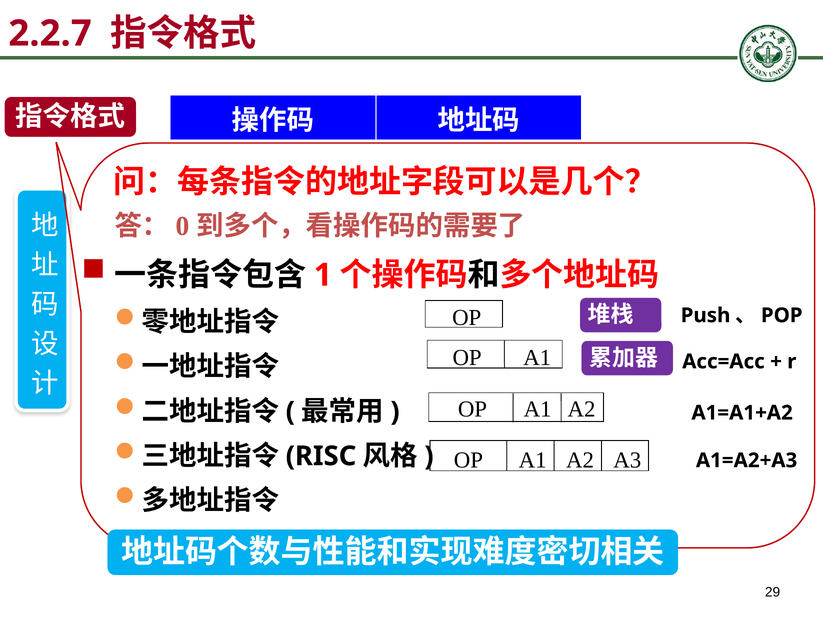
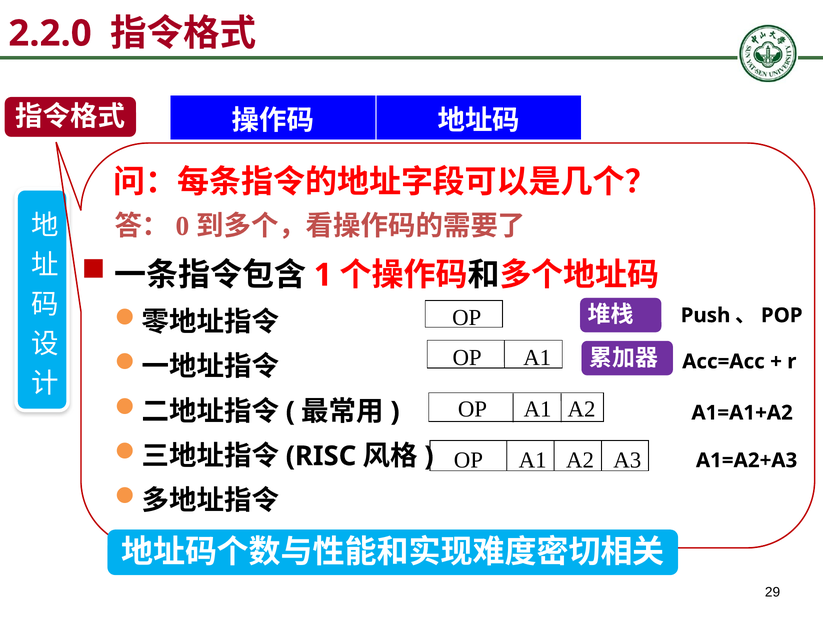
2.2.7: 2.2.7 -> 2.2.0
